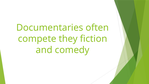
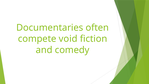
they: they -> void
